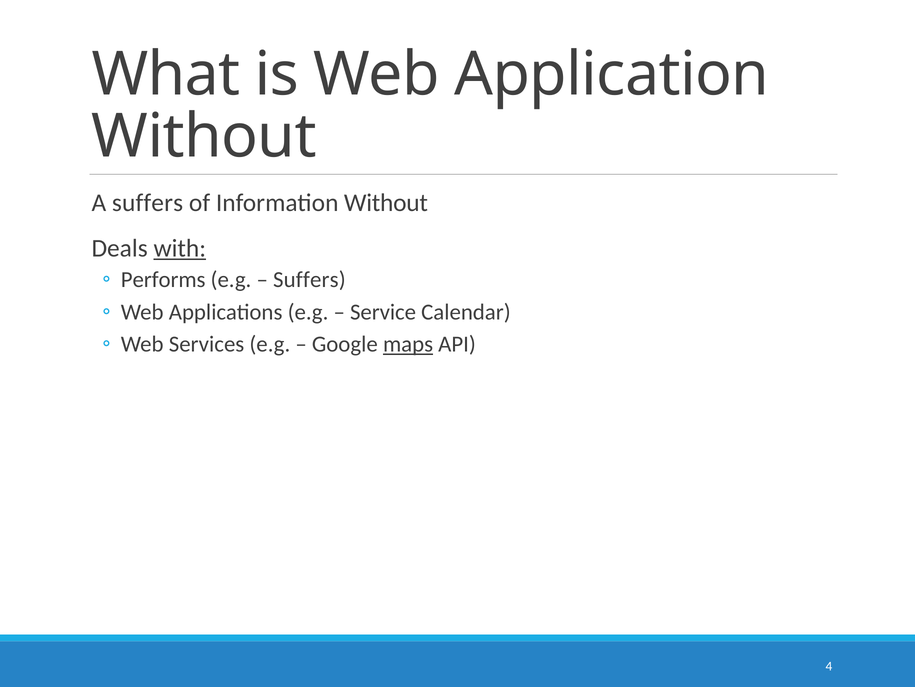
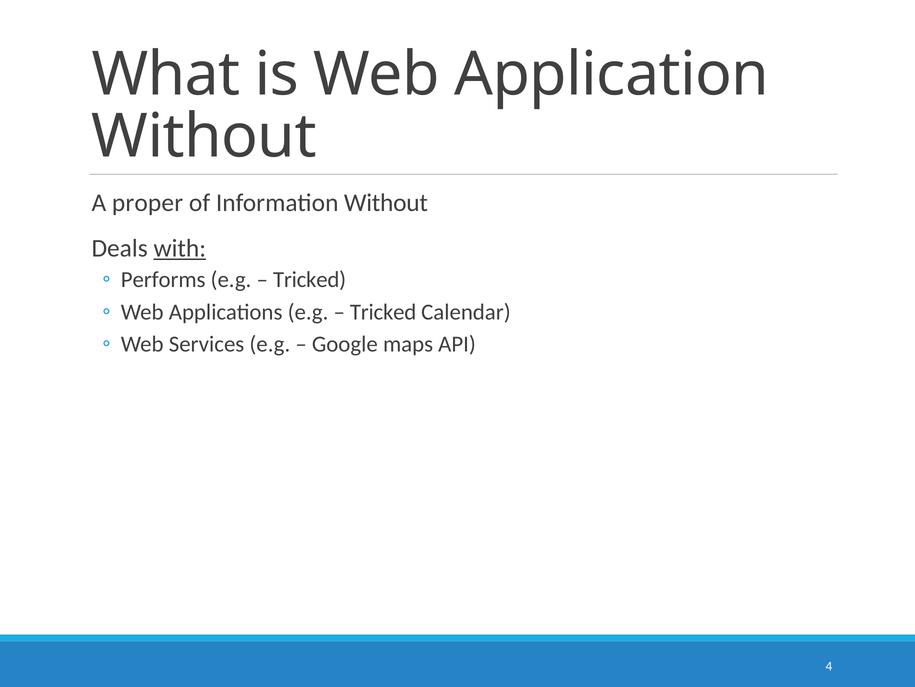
A suffers: suffers -> proper
Suffers at (309, 279): Suffers -> Tricked
Service at (383, 312): Service -> Tricked
maps underline: present -> none
